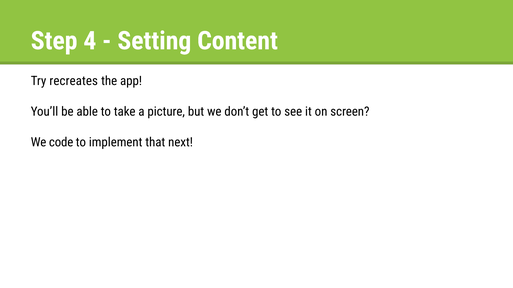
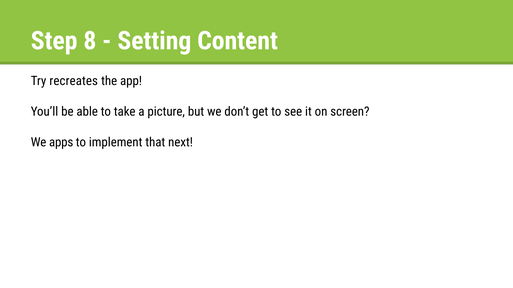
4: 4 -> 8
code: code -> apps
